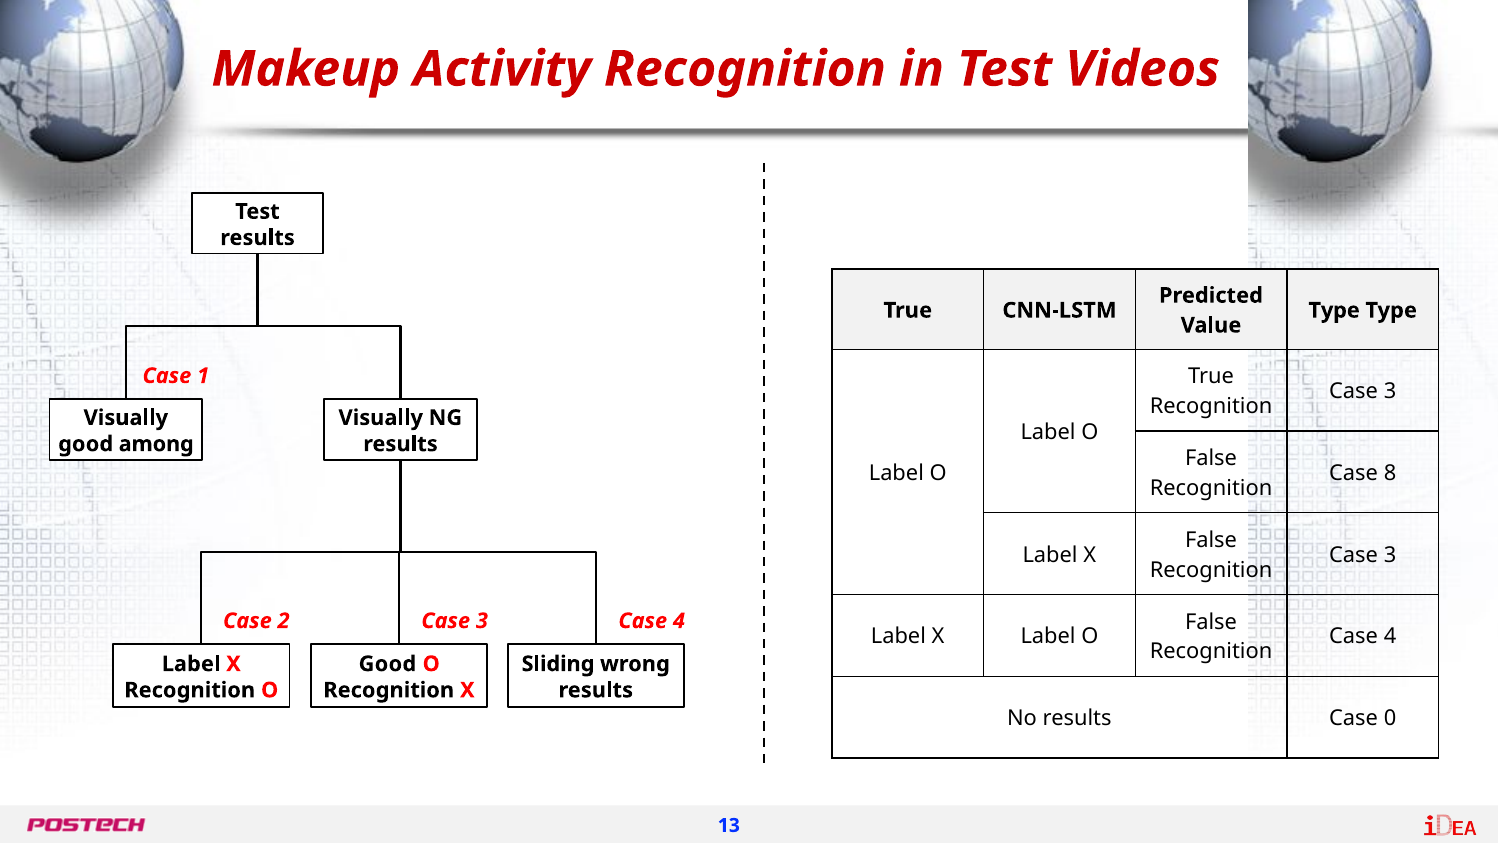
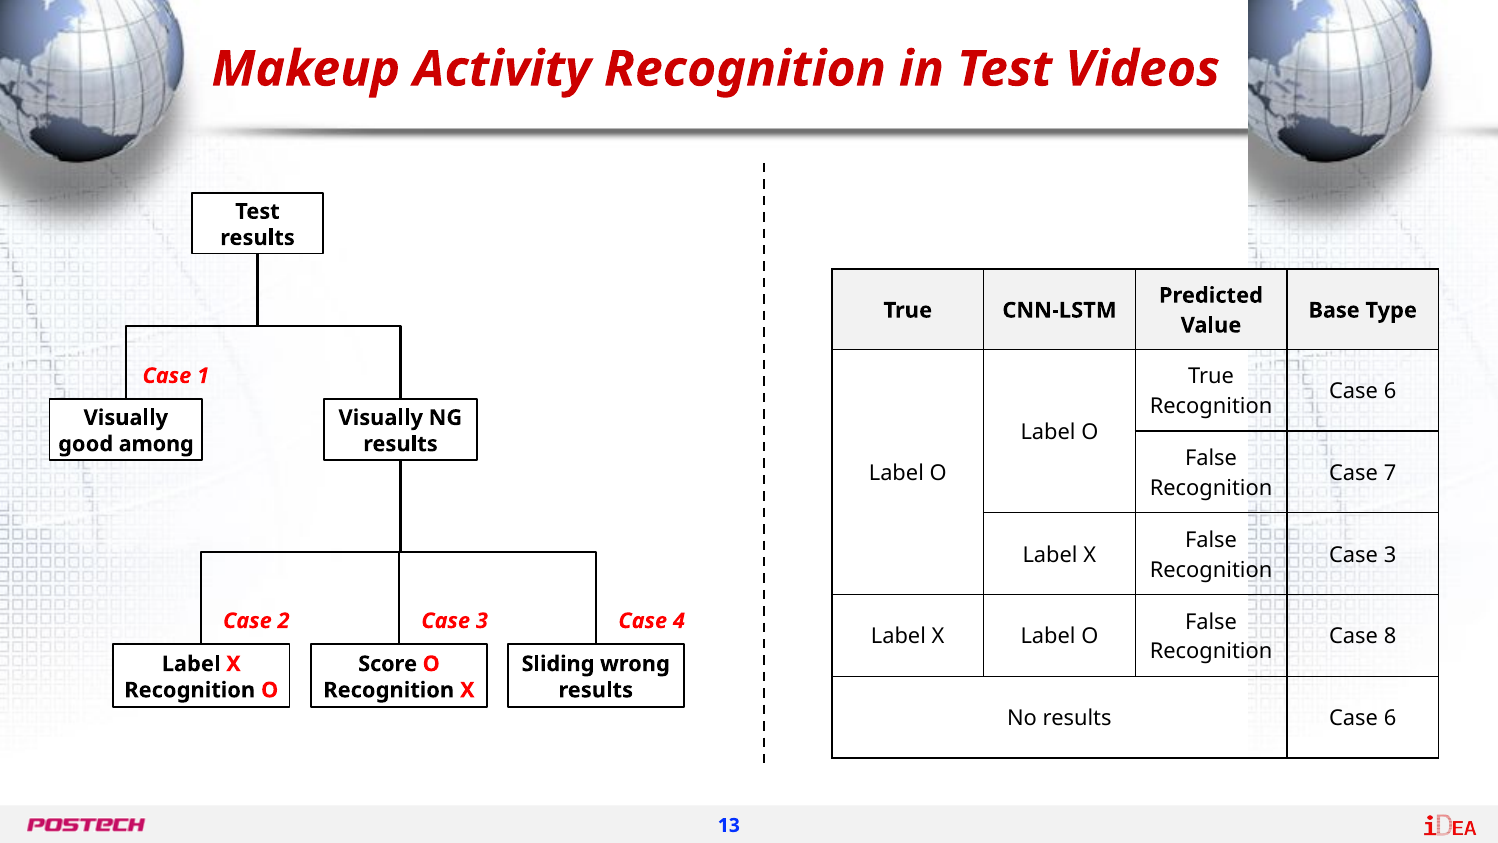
Type at (1334, 310): Type -> Base
3 at (1390, 391): 3 -> 6
8: 8 -> 7
4 at (1390, 636): 4 -> 8
Good at (387, 664): Good -> Score
results Case 0: 0 -> 6
